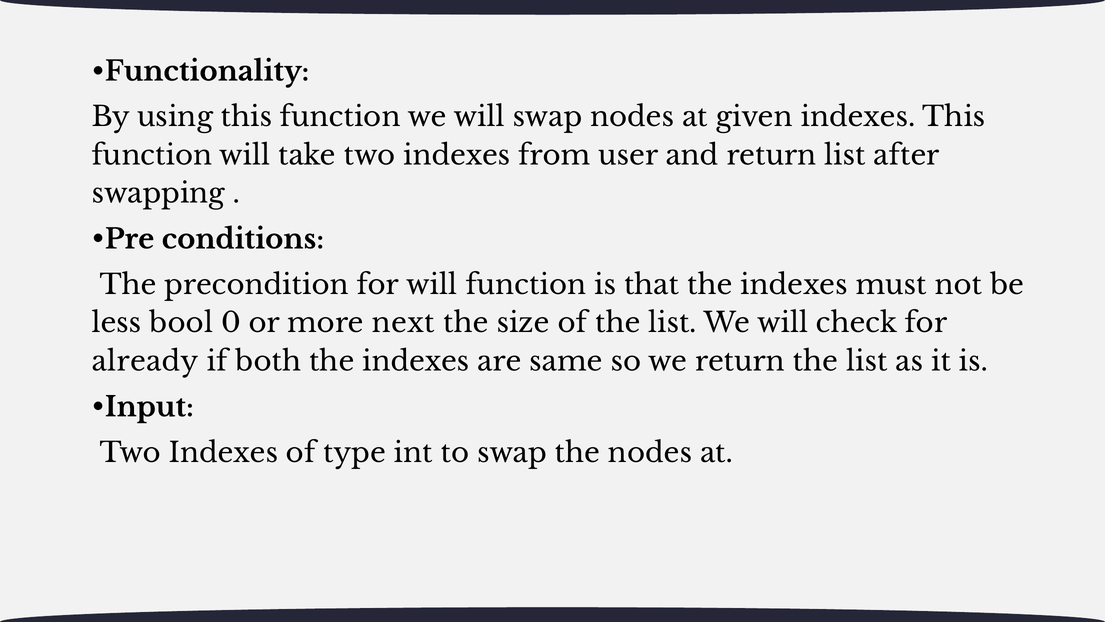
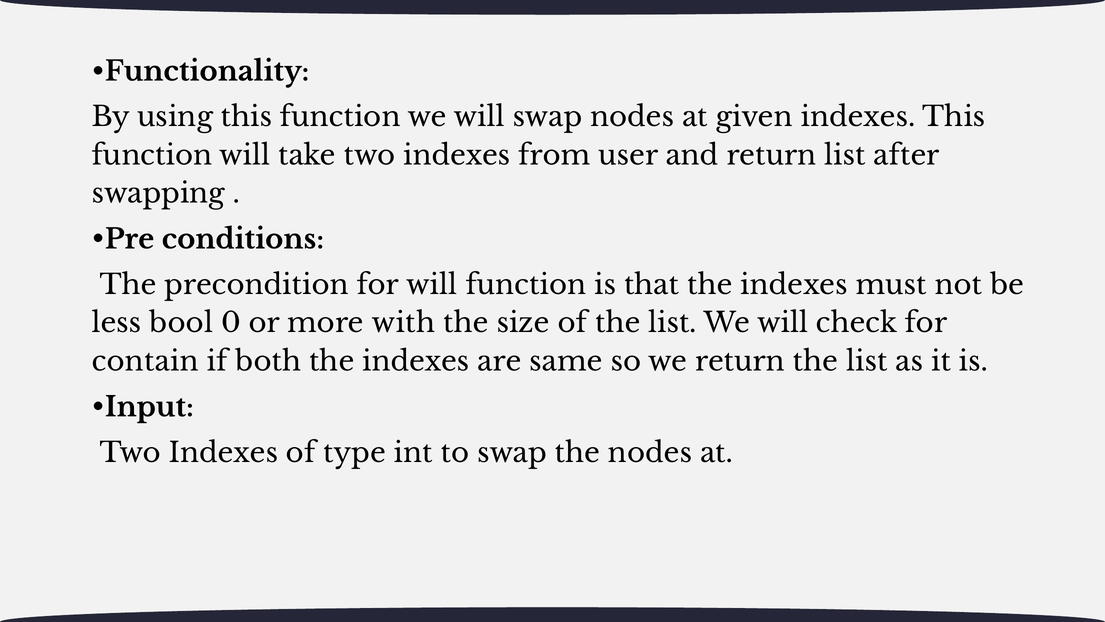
next: next -> with
already: already -> contain
